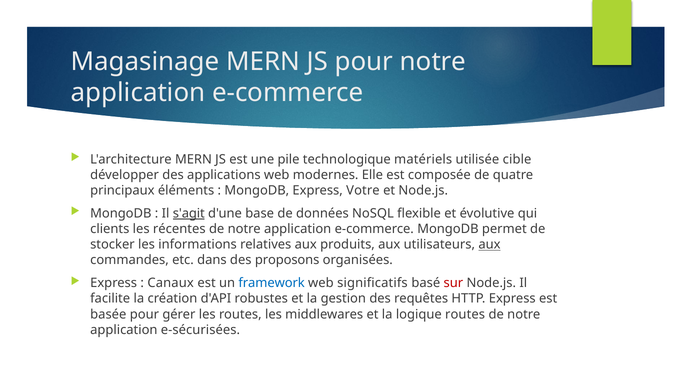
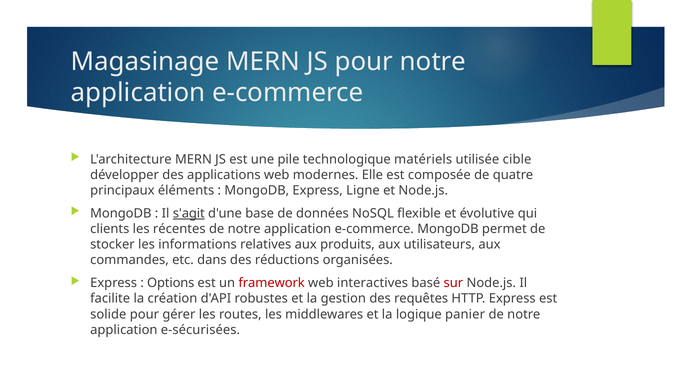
Votre: Votre -> Ligne
aux at (489, 244) underline: present -> none
proposons: proposons -> réductions
Canaux: Canaux -> Options
framework colour: blue -> red
significatifs: significatifs -> interactives
basée: basée -> solide
logique routes: routes -> panier
